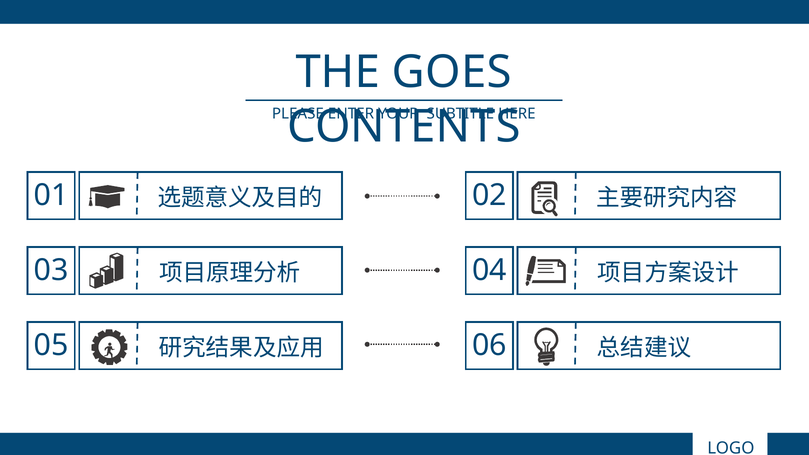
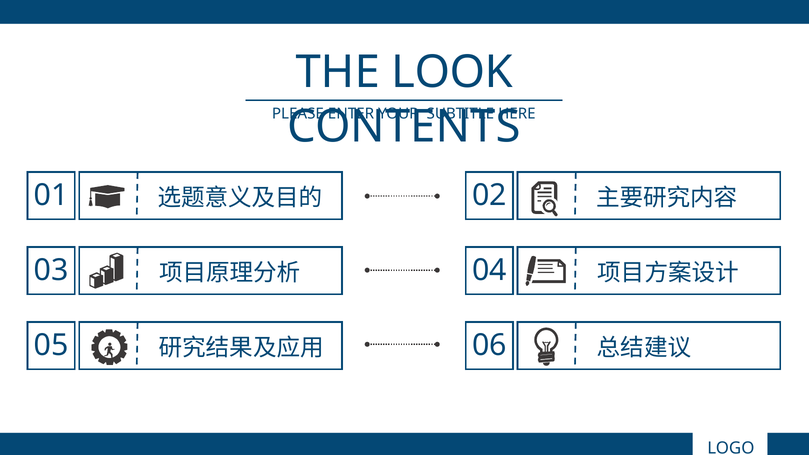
GOES: GOES -> LOOK
